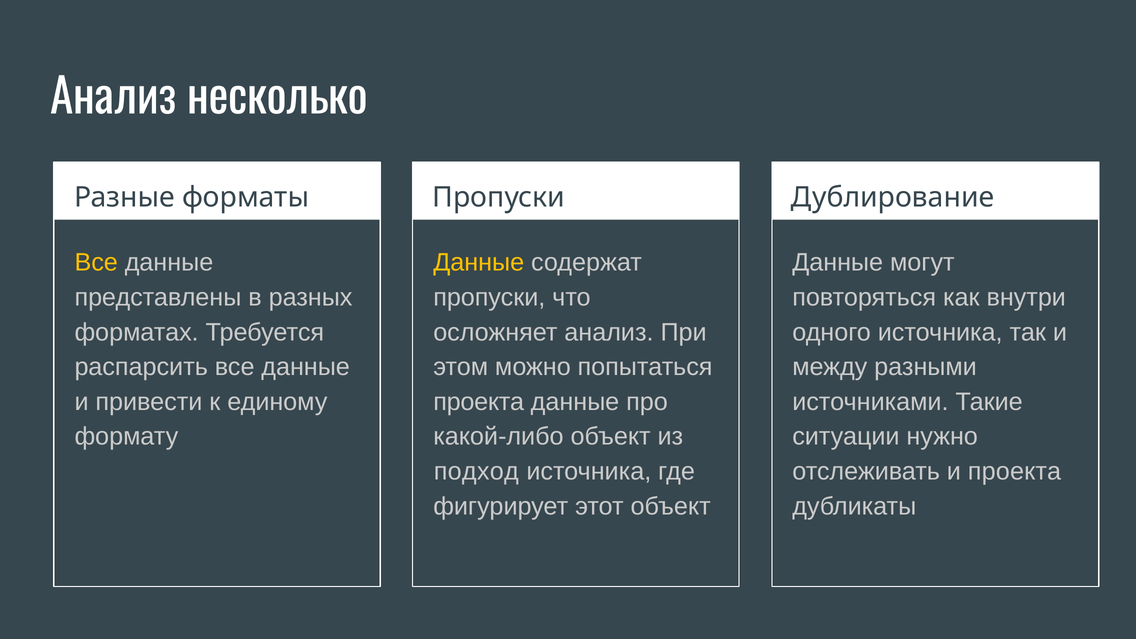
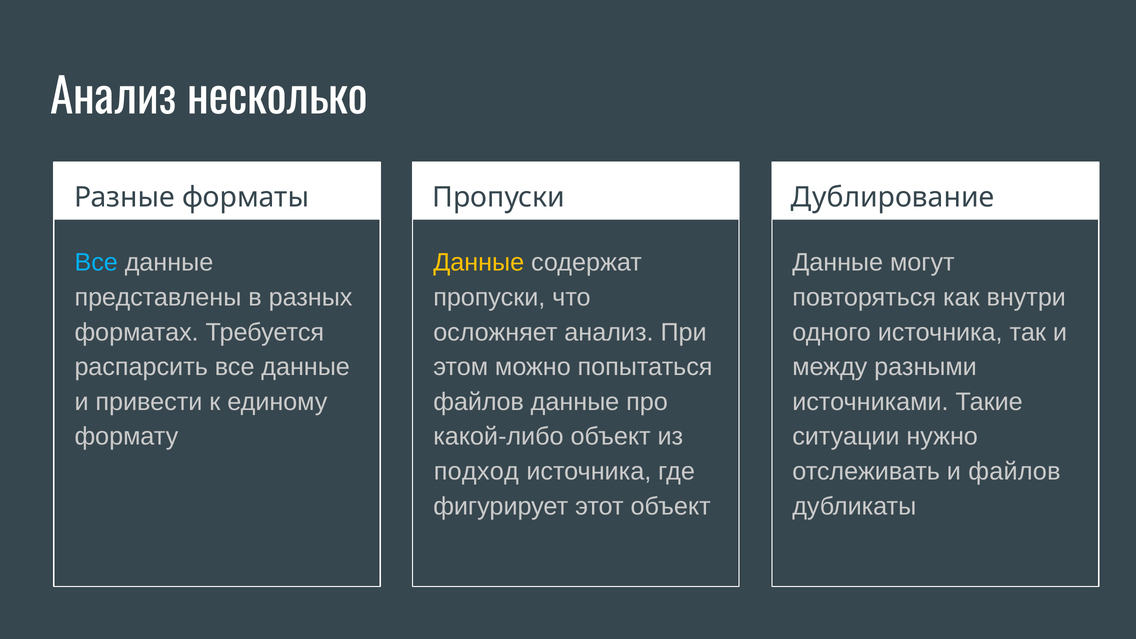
Все at (96, 263) colour: yellow -> light blue
проекта at (479, 402): проекта -> файлов
и проекта: проекта -> файлов
